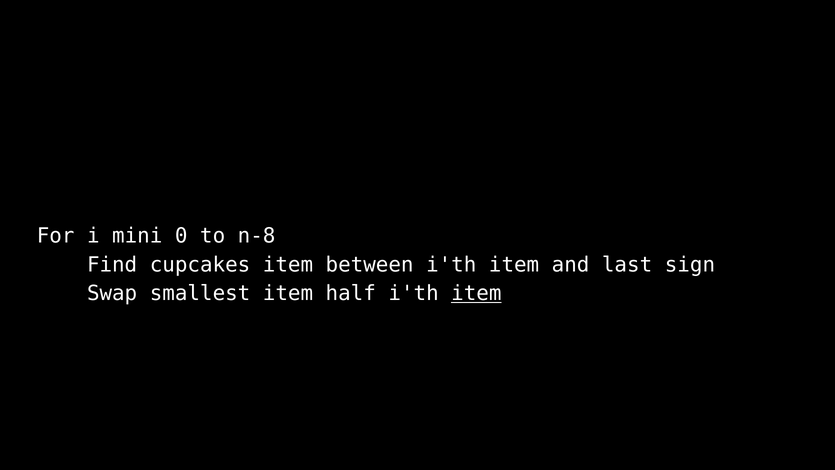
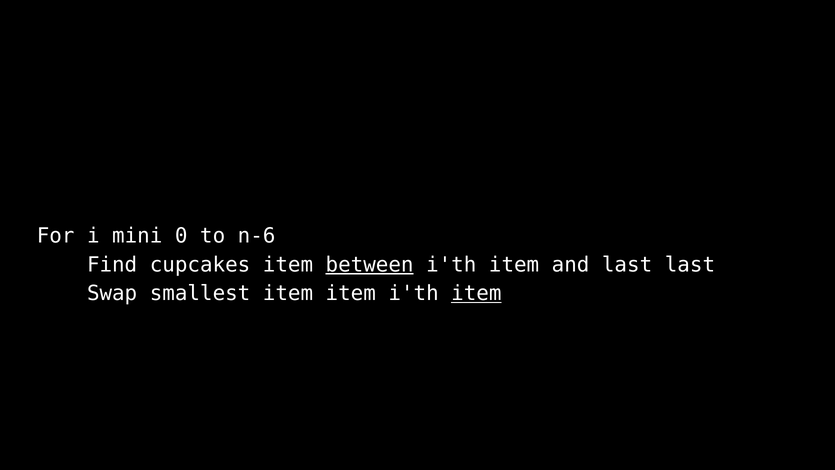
n-8: n-8 -> n-6
between underline: none -> present
last sign: sign -> last
item half: half -> item
